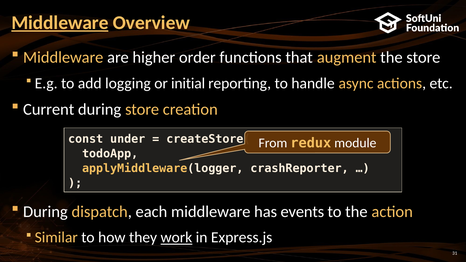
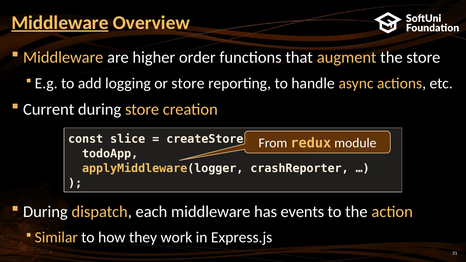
or initial: initial -> store
under: under -> slice
work underline: present -> none
